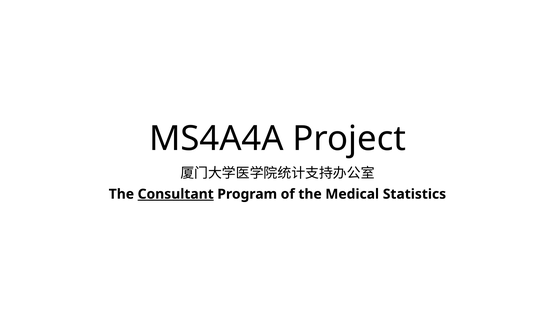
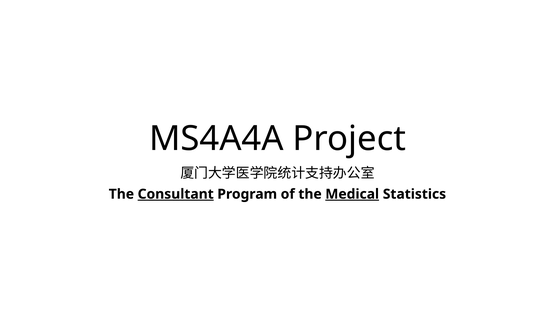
Medical underline: none -> present
